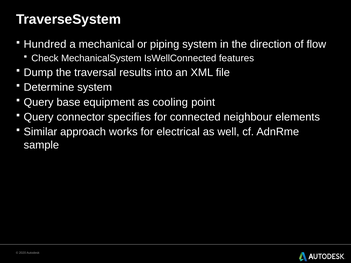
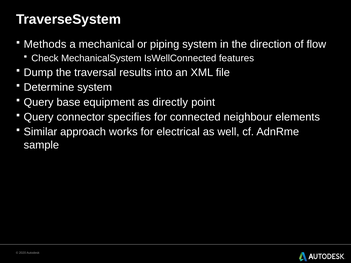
Hundred: Hundred -> Methods
cooling: cooling -> directly
